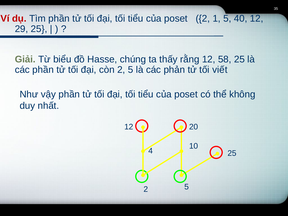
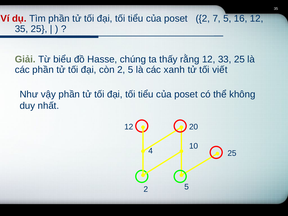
1: 1 -> 7
40: 40 -> 16
29 at (21, 29): 29 -> 35
58: 58 -> 33
phản: phản -> xanh
